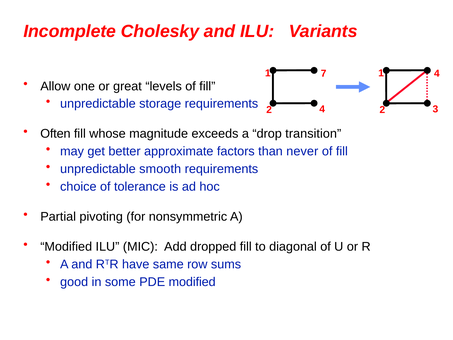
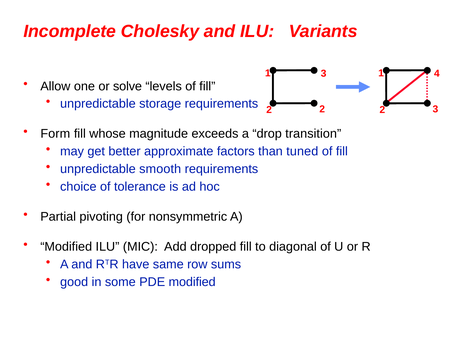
1 7: 7 -> 3
great: great -> solve
2 4: 4 -> 2
Often: Often -> Form
never: never -> tuned
